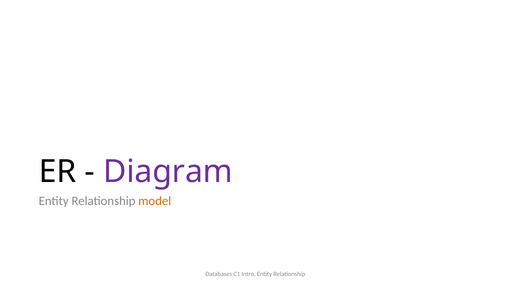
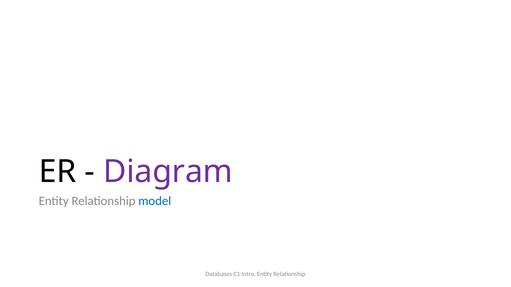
model colour: orange -> blue
